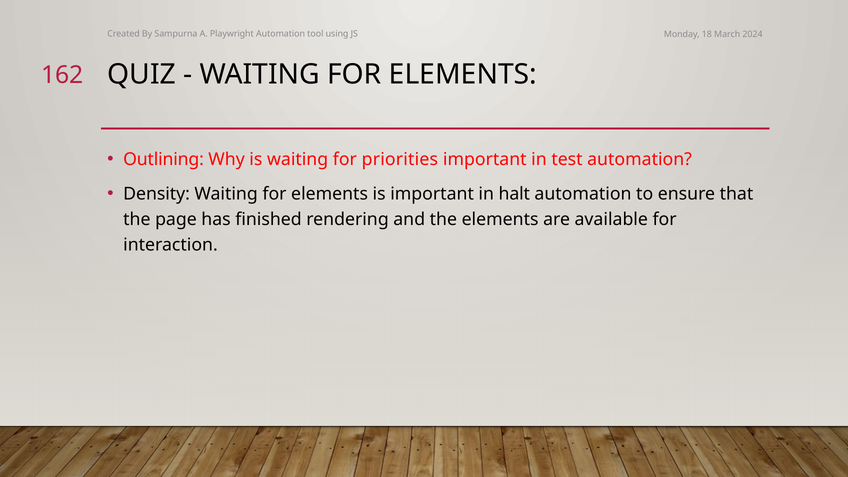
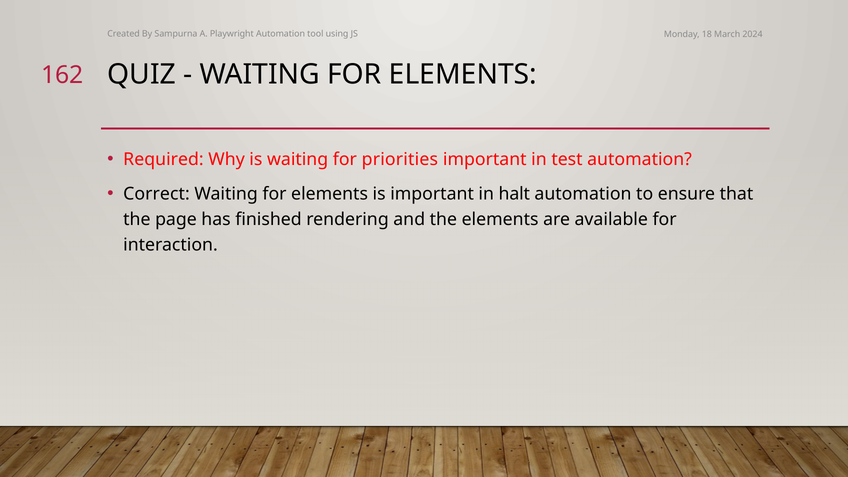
Outlining: Outlining -> Required
Density: Density -> Correct
